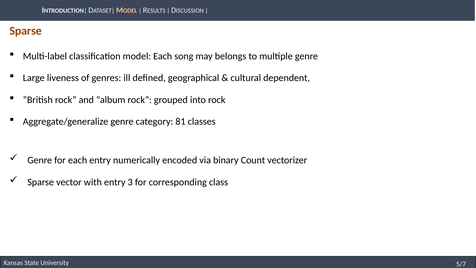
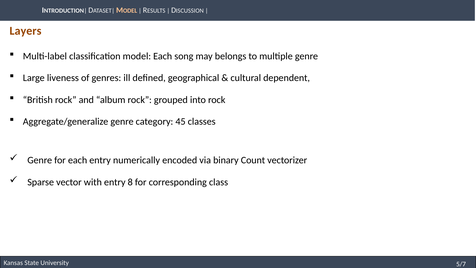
Sparse at (26, 31): Sparse -> Layers
81: 81 -> 45
3: 3 -> 8
